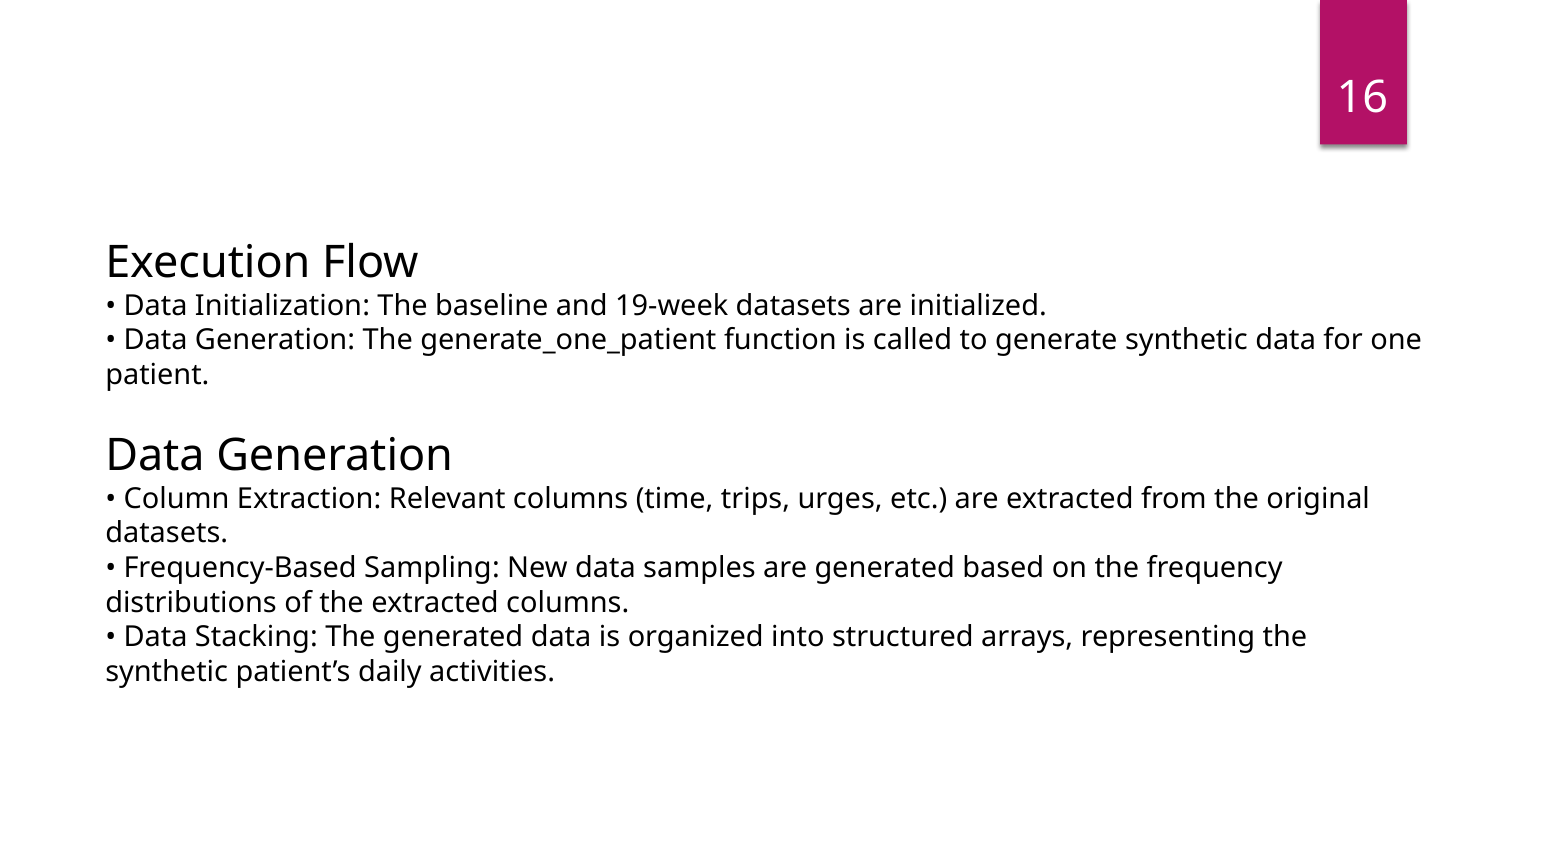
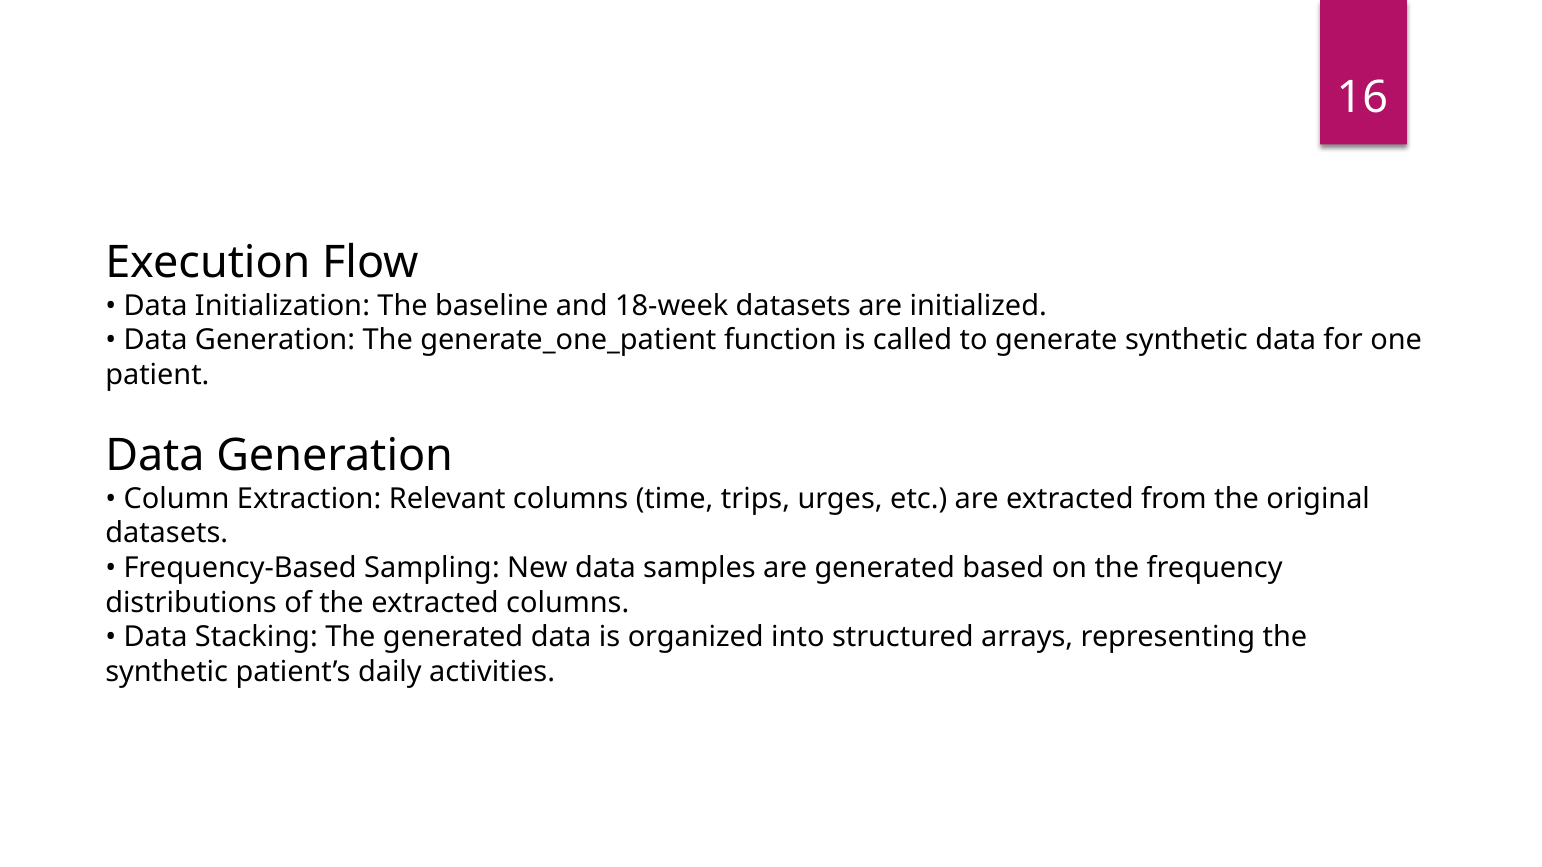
19-week: 19-week -> 18-week
